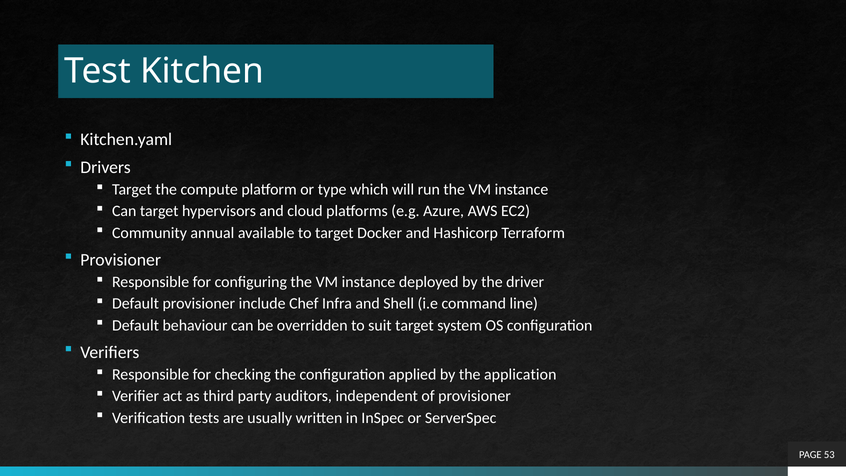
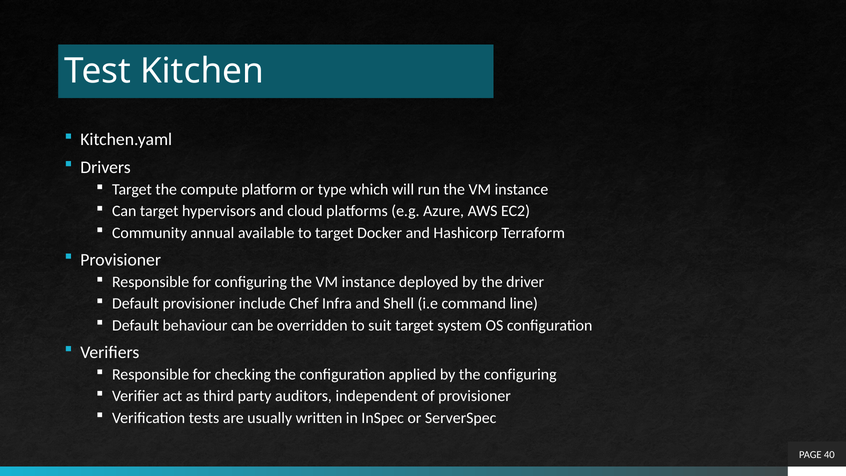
the application: application -> configuring
53: 53 -> 40
